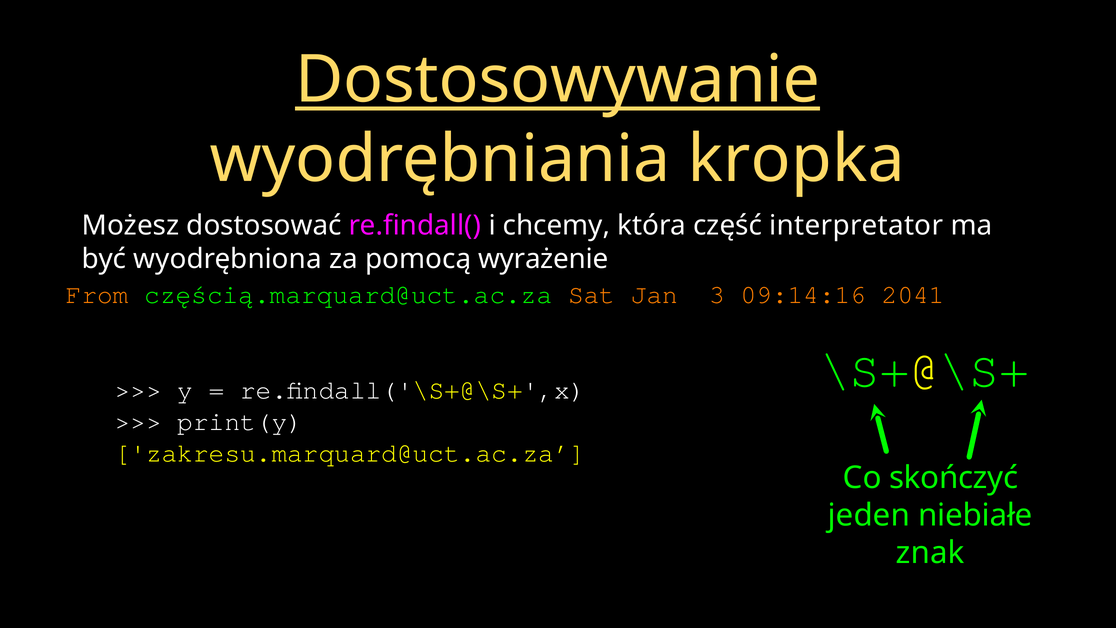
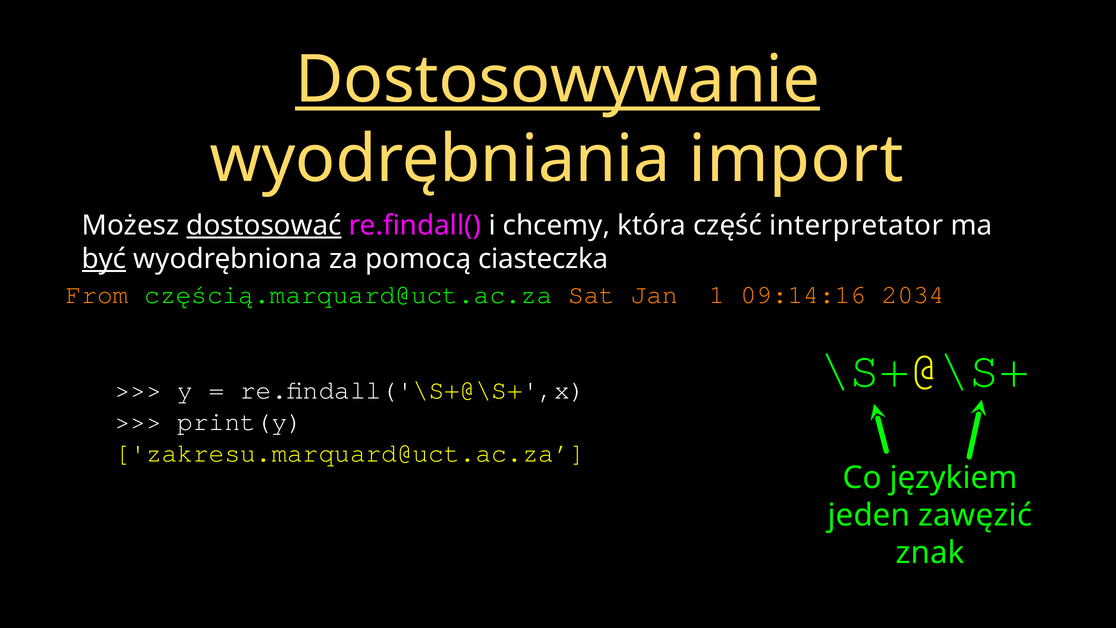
kropka: kropka -> import
dostosować underline: none -> present
być underline: none -> present
wyrażenie: wyrażenie -> ciasteczka
3: 3 -> 1
2041: 2041 -> 2034
skończyć: skończyć -> językiem
niebiałe: niebiałe -> zawęzić
